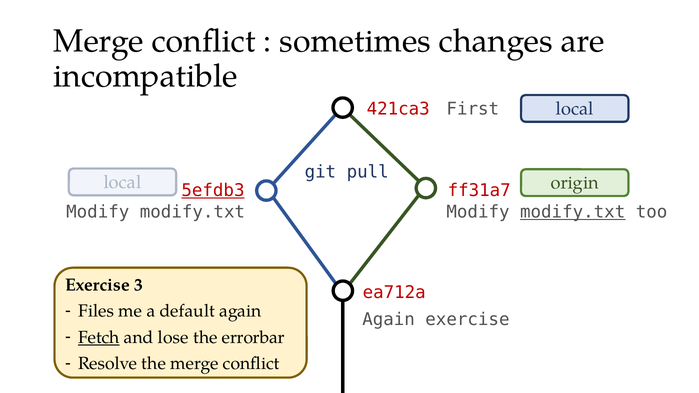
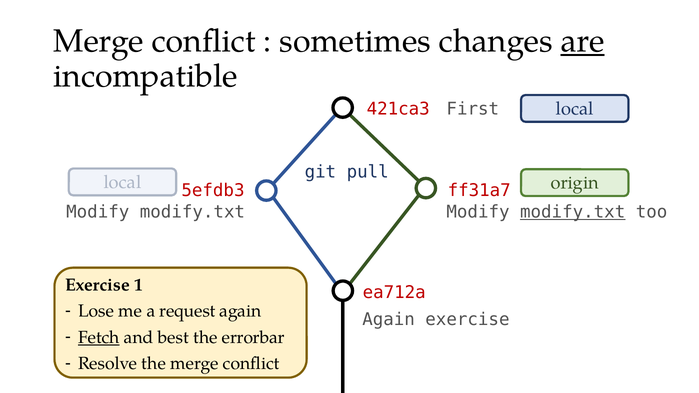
are underline: none -> present
5efdb3 underline: present -> none
3: 3 -> 1
Files: Files -> Lose
default: default -> request
lose: lose -> best
